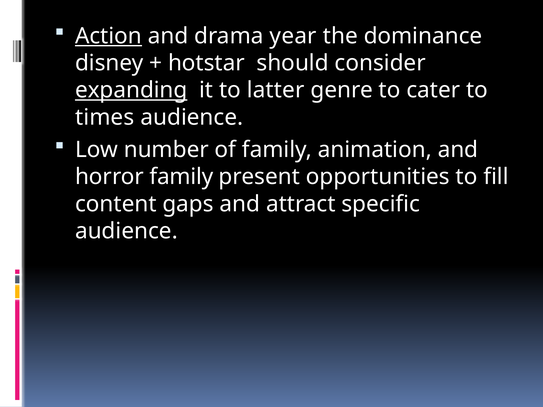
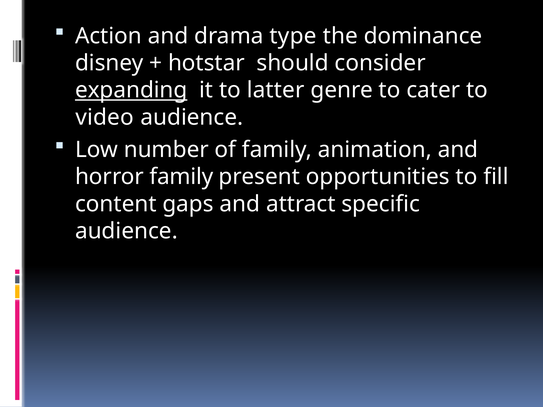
Action underline: present -> none
year: year -> type
times: times -> video
